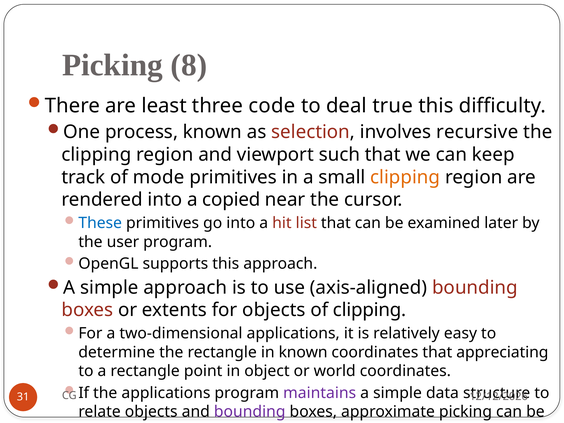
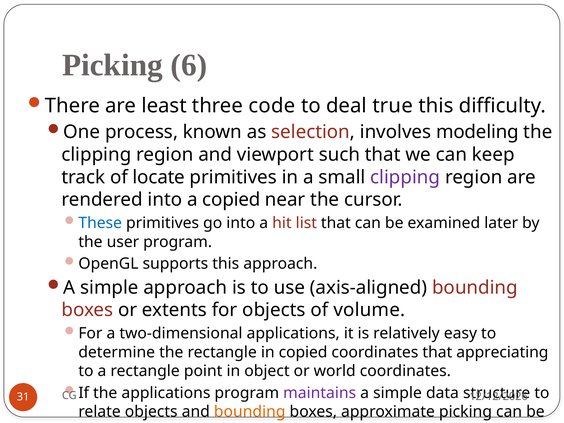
8: 8 -> 6
recursive: recursive -> modeling
mode: mode -> locate
clipping at (405, 177) colour: orange -> purple
of clipping: clipping -> volume
in known: known -> copied
bounding at (250, 412) colour: purple -> orange
